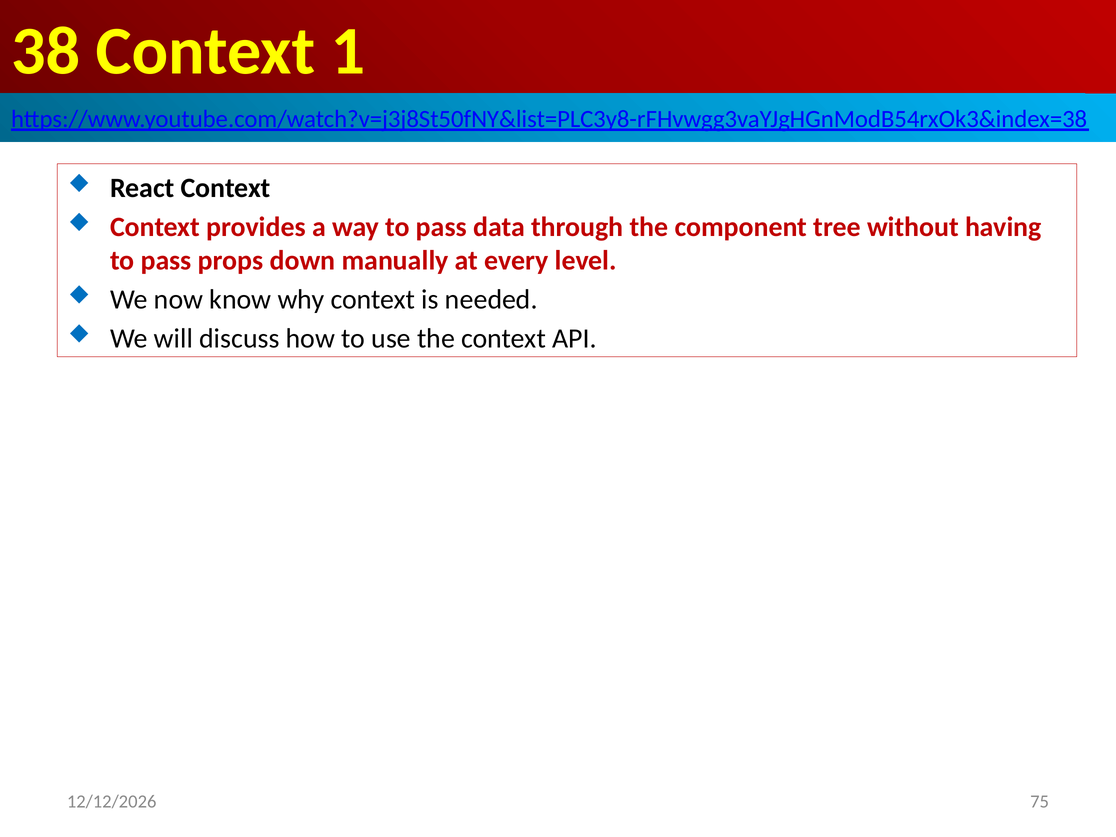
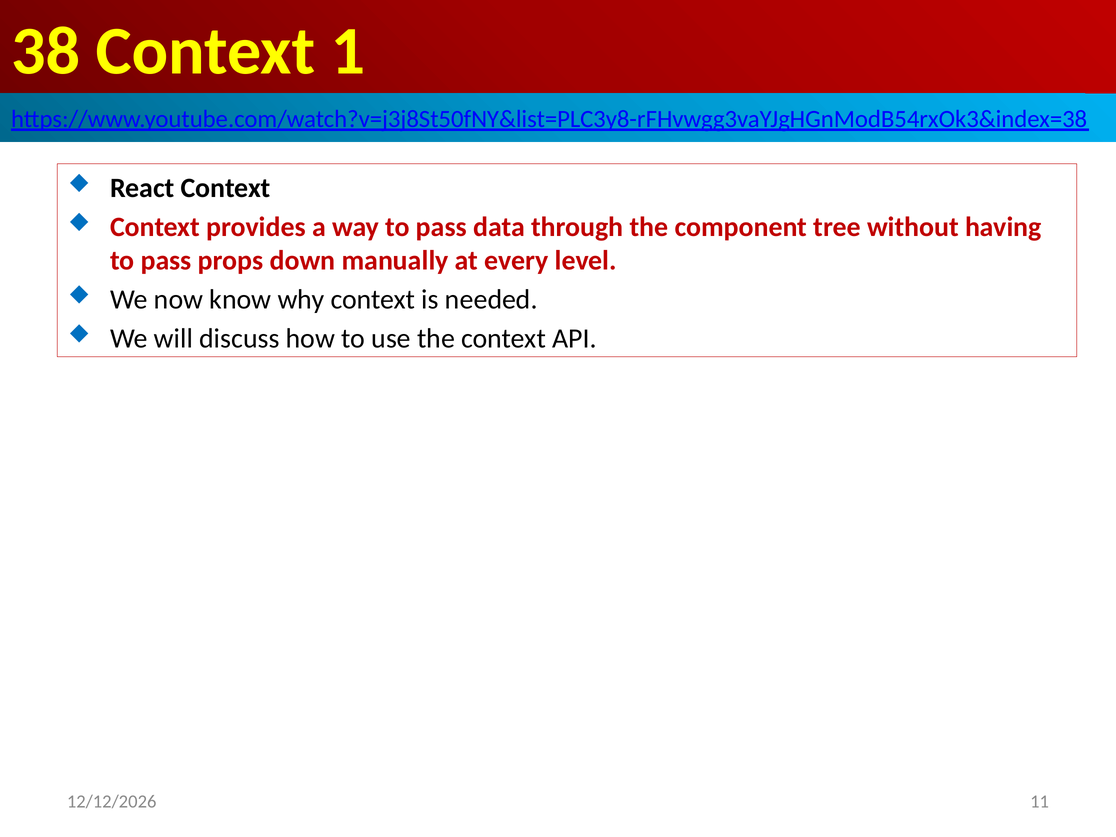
75: 75 -> 11
